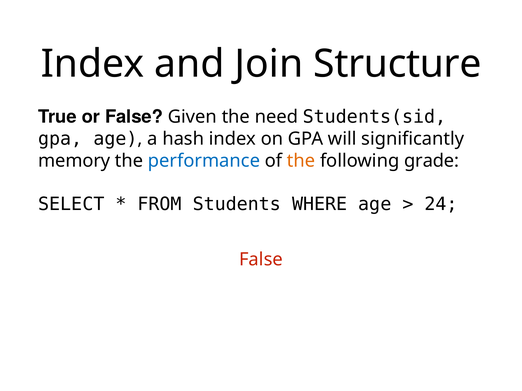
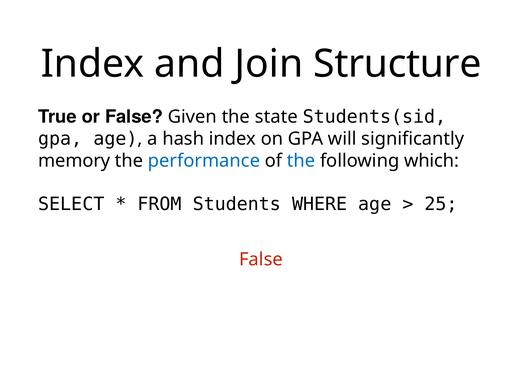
need: need -> state
the at (301, 161) colour: orange -> blue
grade: grade -> which
24: 24 -> 25
